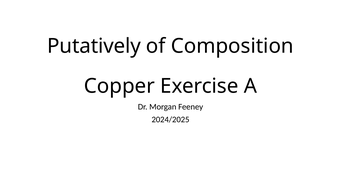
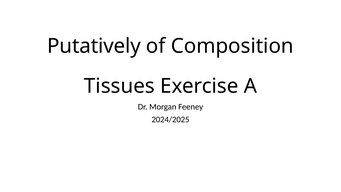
Copper: Copper -> Tissues
